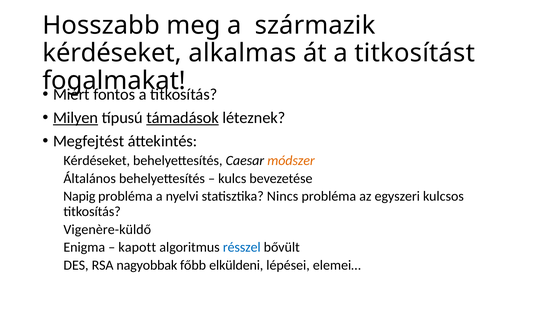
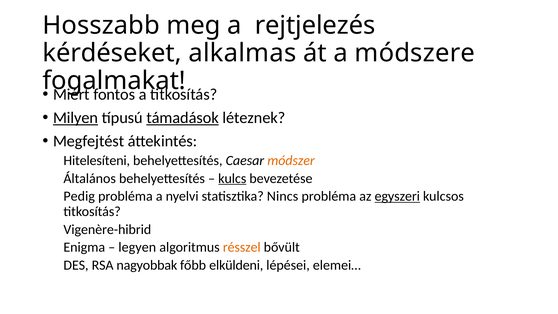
származik: származik -> rejtjelezés
titkosítást: titkosítást -> módszere
Kérdéseket at (97, 160): Kérdéseket -> Hitelesíteni
kulcs underline: none -> present
Napig: Napig -> Pedig
egyszeri underline: none -> present
Vigenère-küldő: Vigenère-küldő -> Vigenère-hibrid
kapott: kapott -> legyen
résszel colour: blue -> orange
